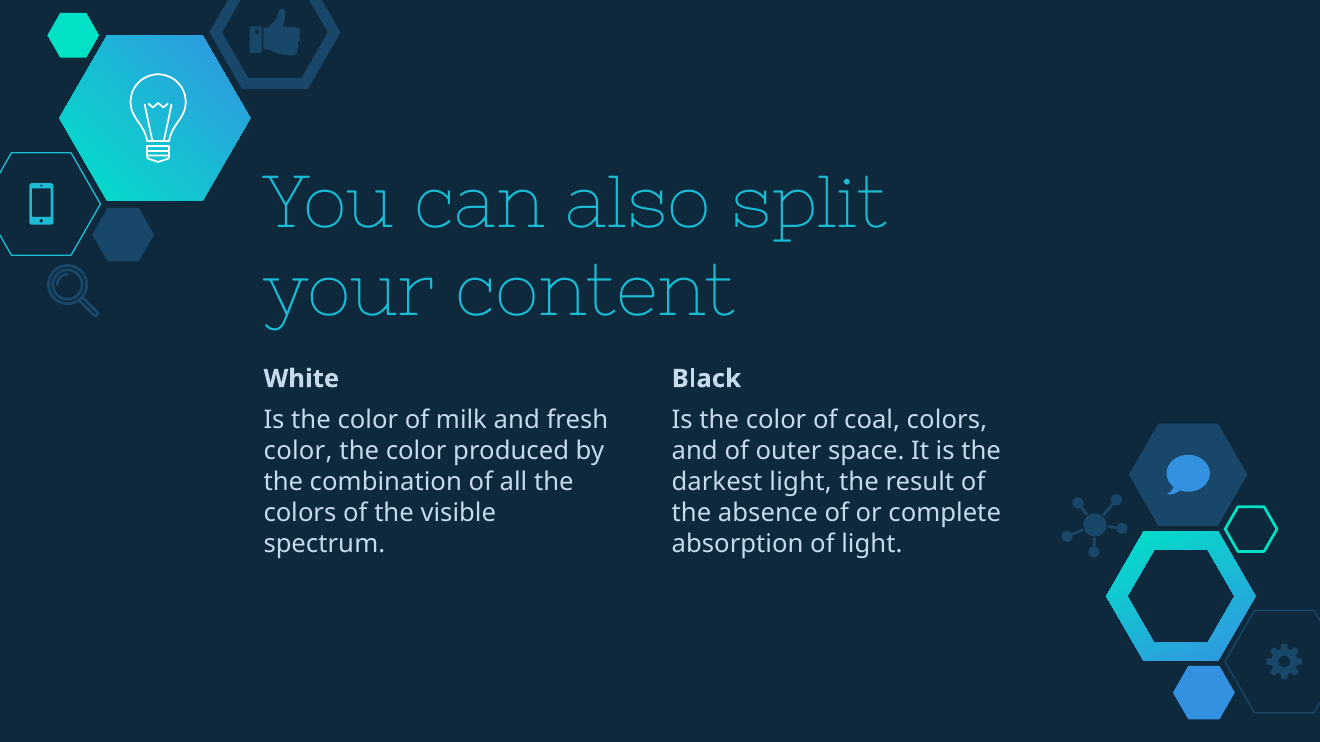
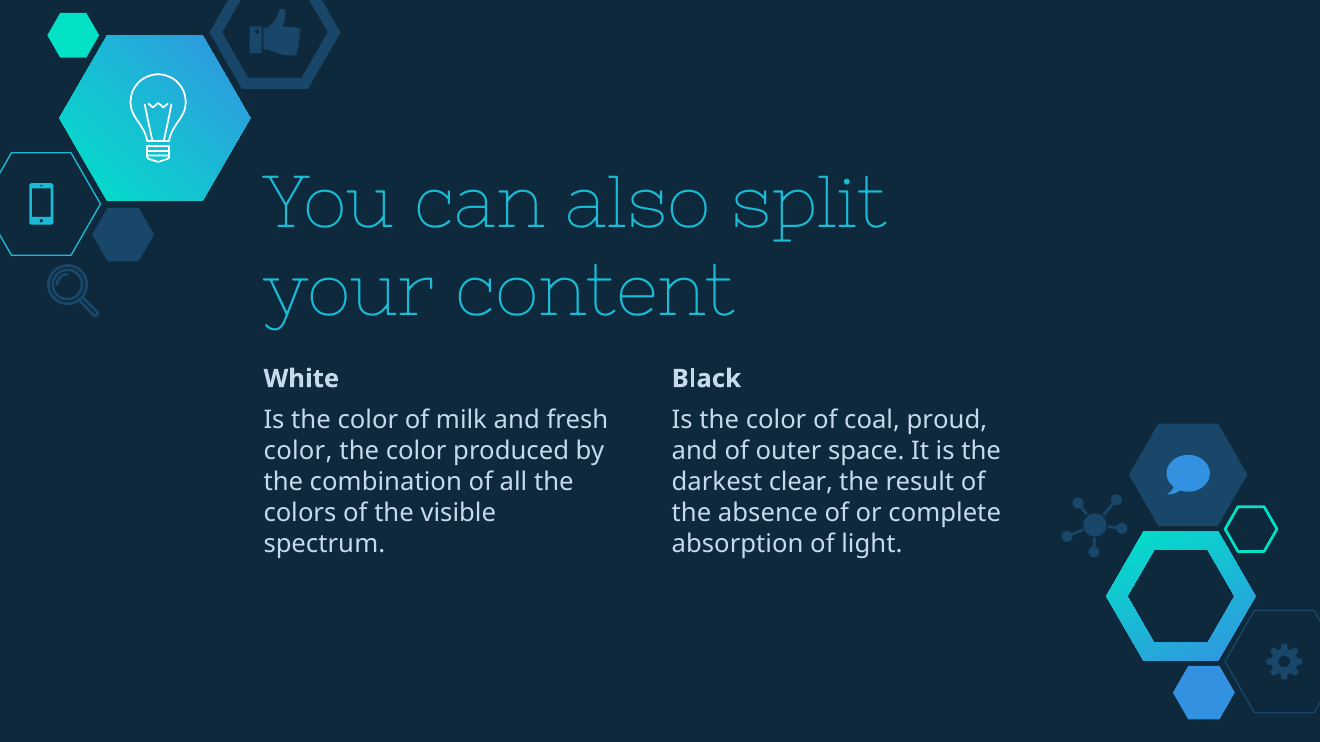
coal colors: colors -> proud
darkest light: light -> clear
